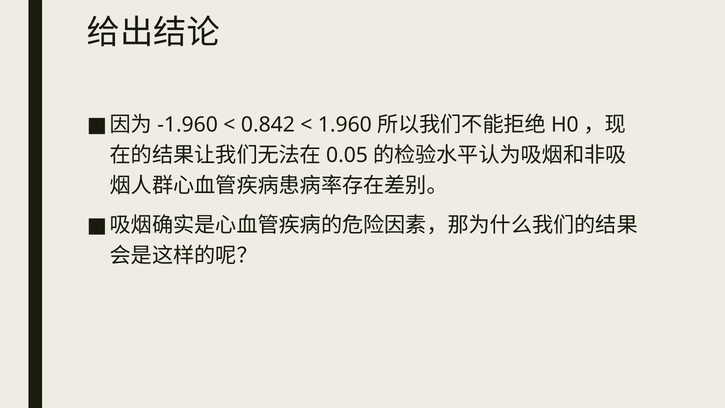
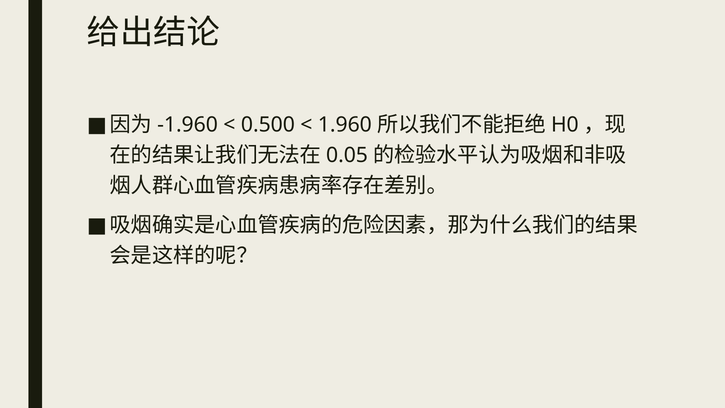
0.842: 0.842 -> 0.500
